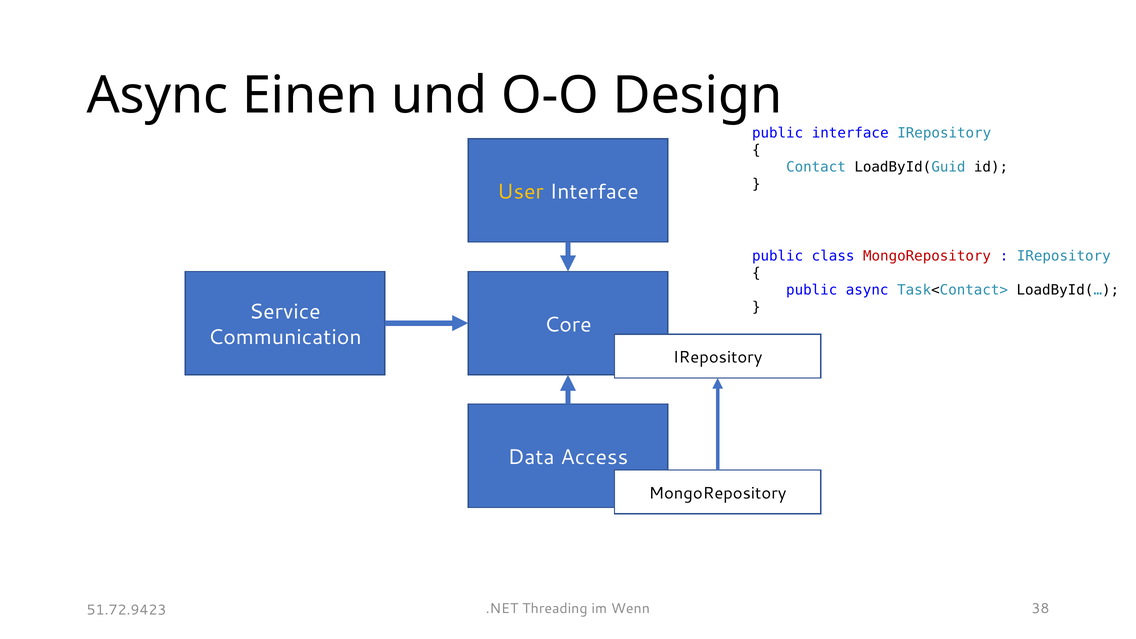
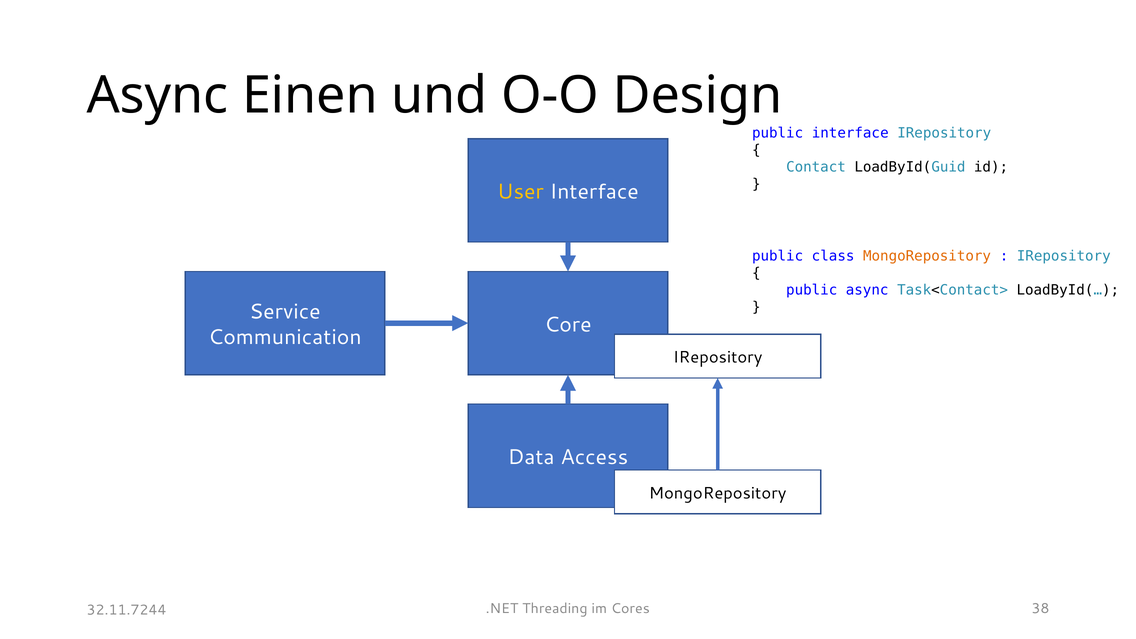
MongoRepository at (927, 256) colour: red -> orange
Wenn: Wenn -> Cores
51.72.9423: 51.72.9423 -> 32.11.7244
